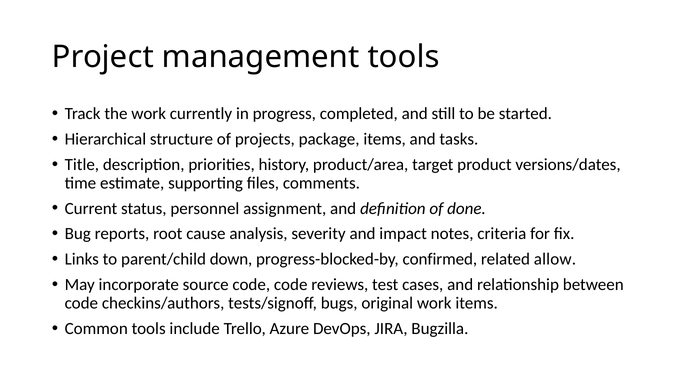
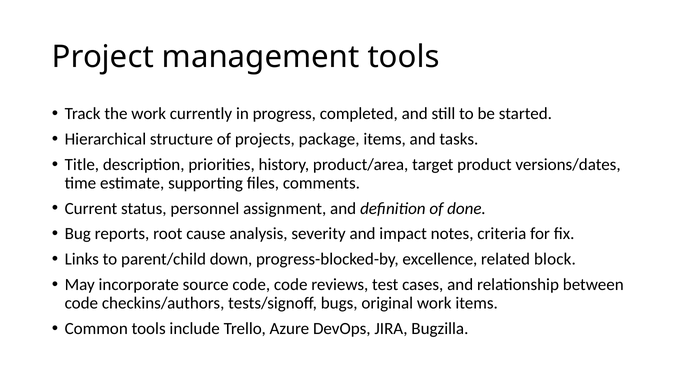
confirmed: confirmed -> excellence
allow: allow -> block
